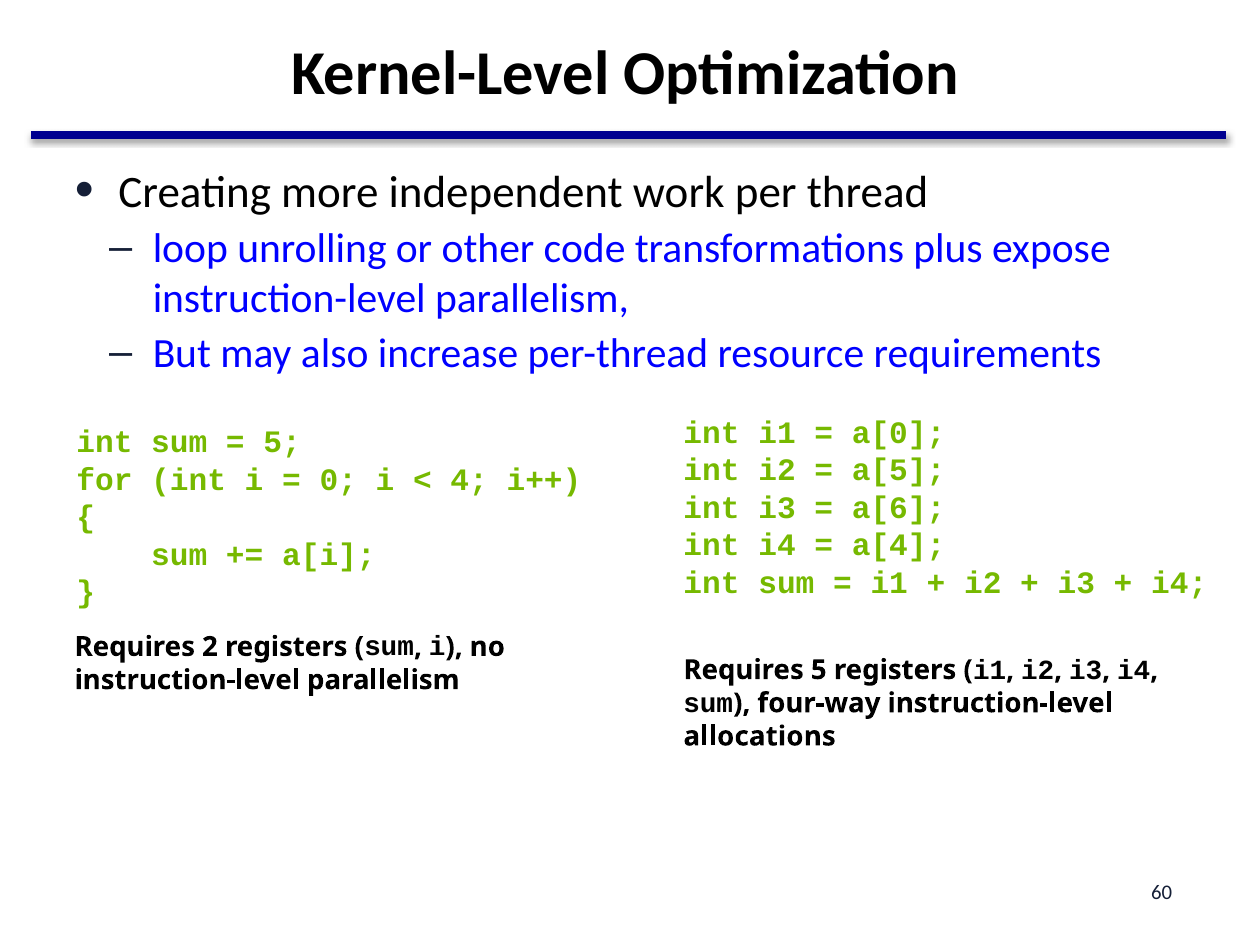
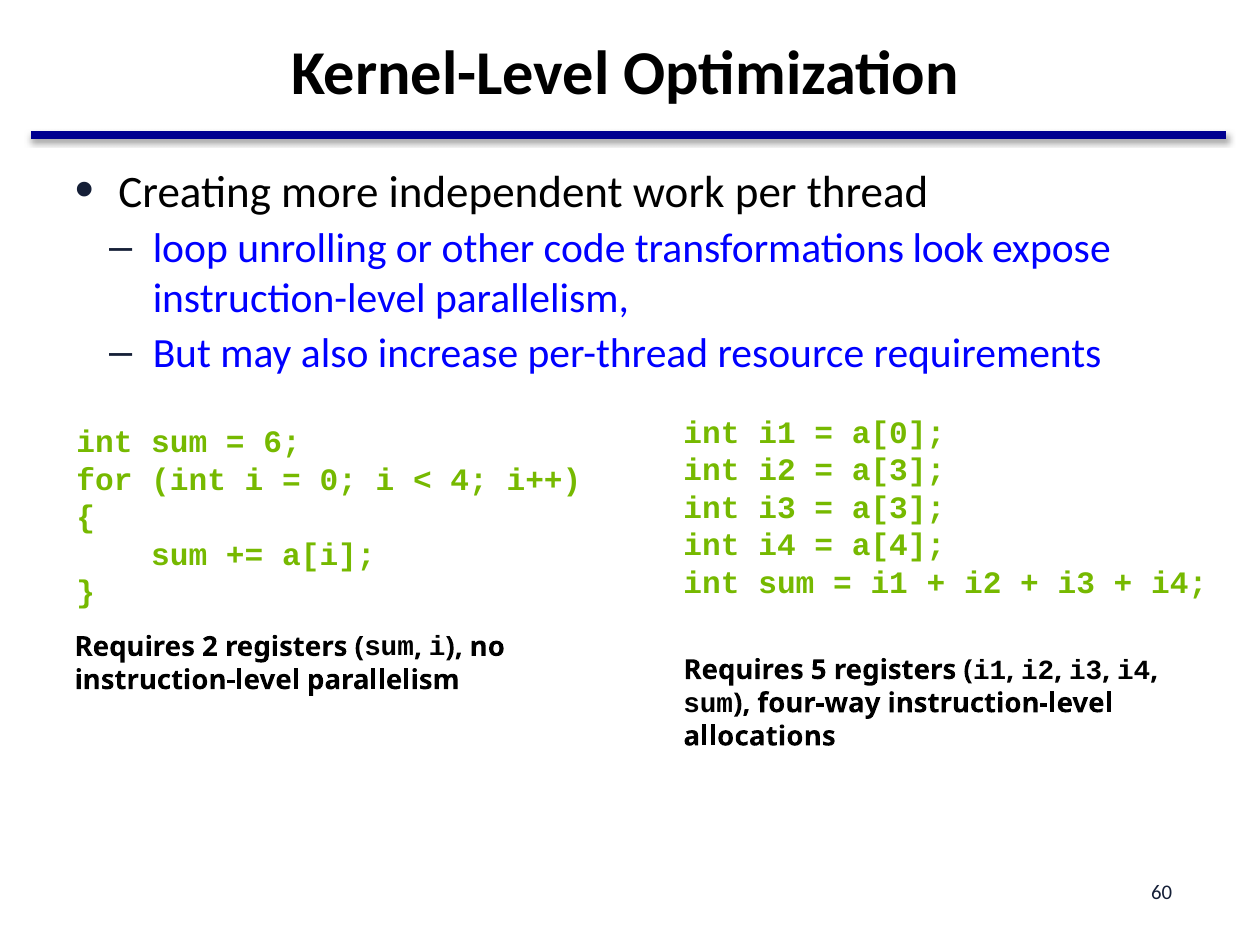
plus: plus -> look
5 at (282, 443): 5 -> 6
a[5 at (899, 471): a[5 -> a[3
a[6 at (899, 508): a[6 -> a[3
